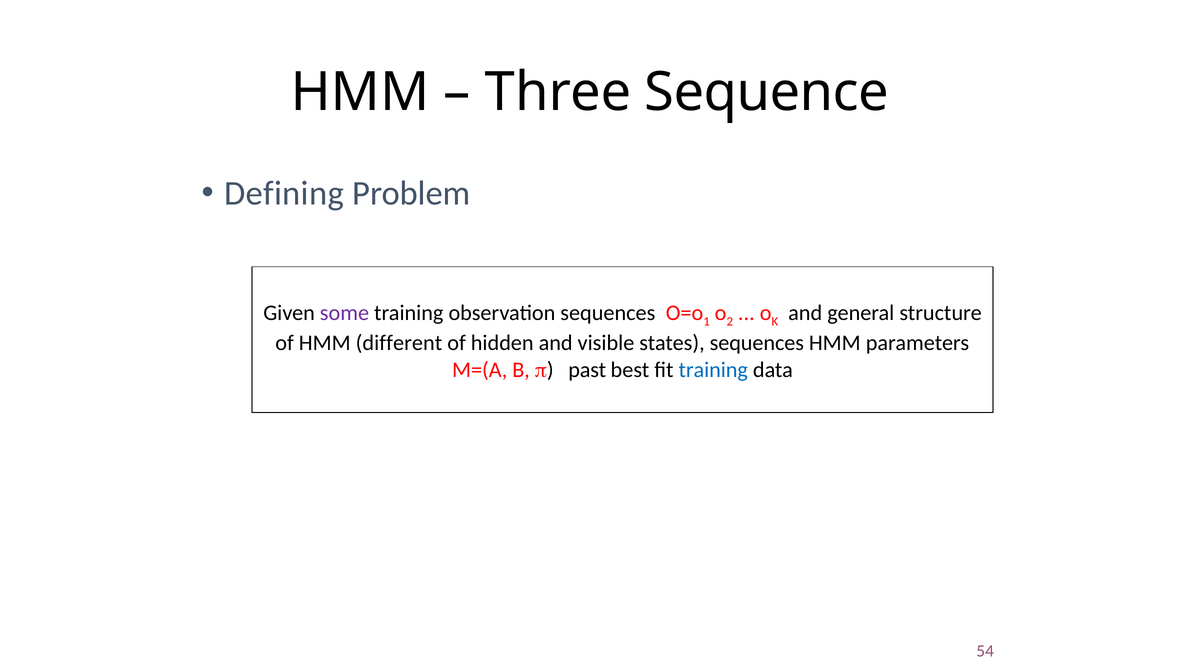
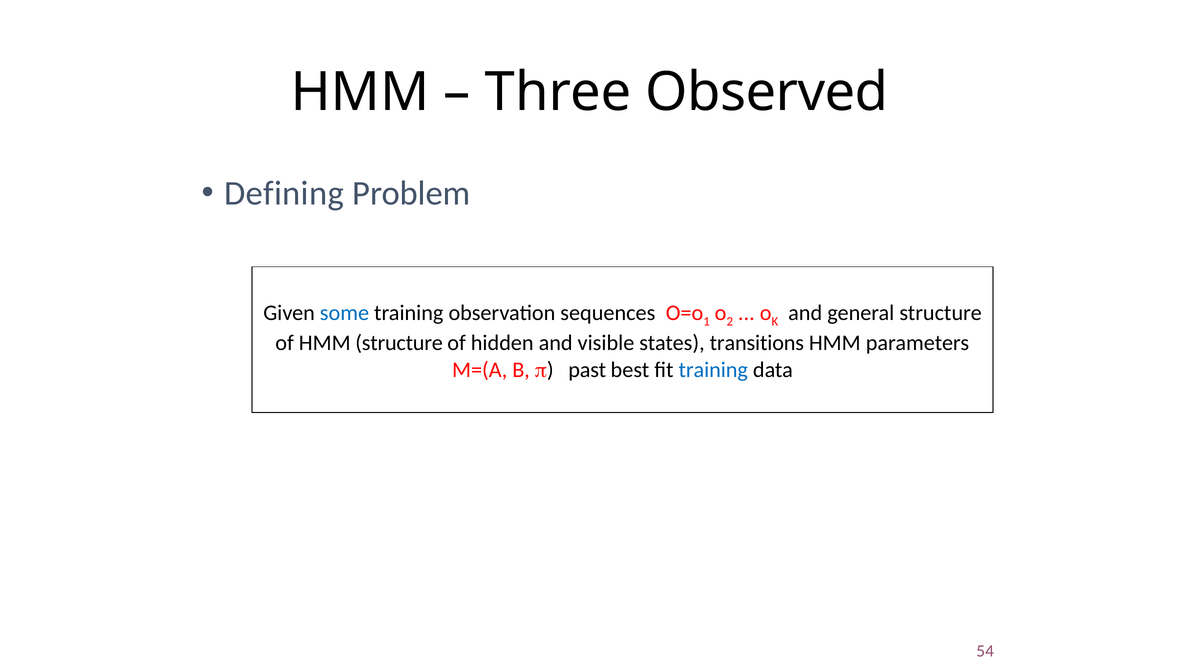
Sequence: Sequence -> Observed
some colour: purple -> blue
HMM different: different -> structure
states sequences: sequences -> transitions
